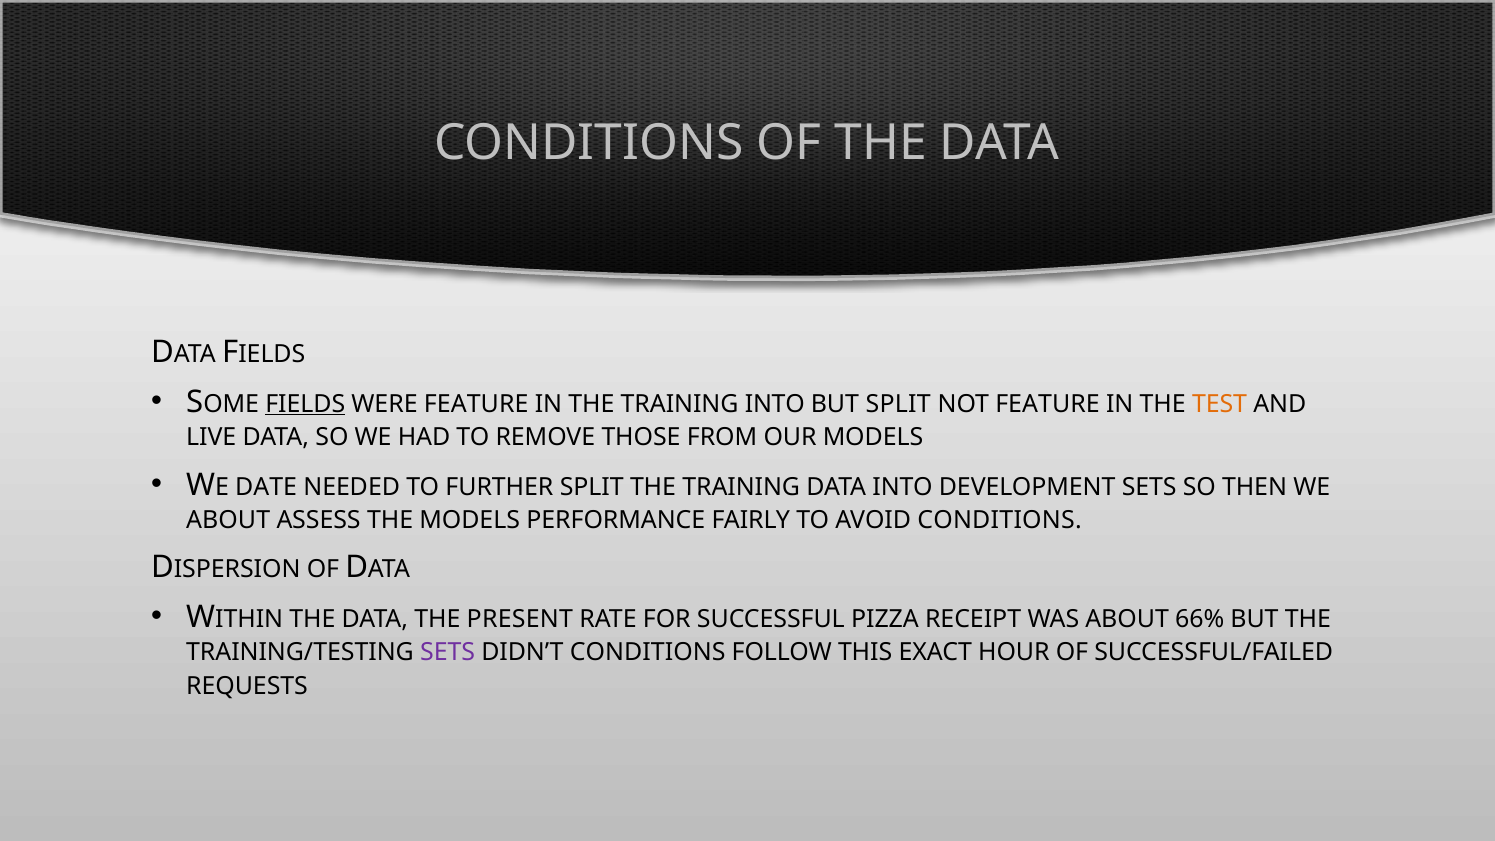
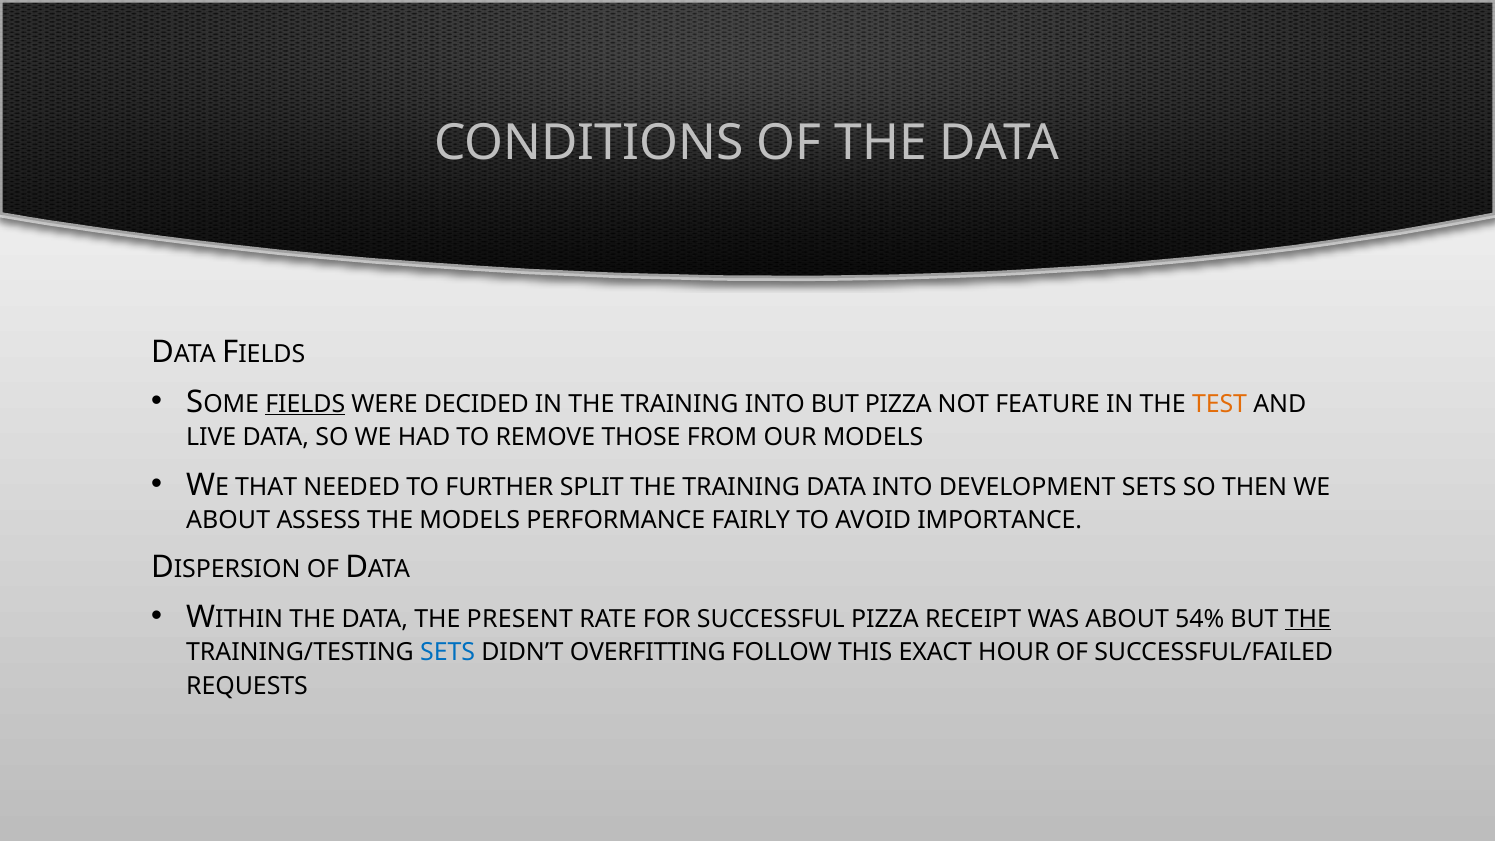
WERE FEATURE: FEATURE -> DECIDED
BUT SPLIT: SPLIT -> PIZZA
DATE: DATE -> THAT
AVOID CONDITIONS: CONDITIONS -> IMPORTANCE
66%: 66% -> 54%
THE at (1308, 619) underline: none -> present
SETS at (448, 653) colour: purple -> blue
DIDN’T CONDITIONS: CONDITIONS -> OVERFITTING
